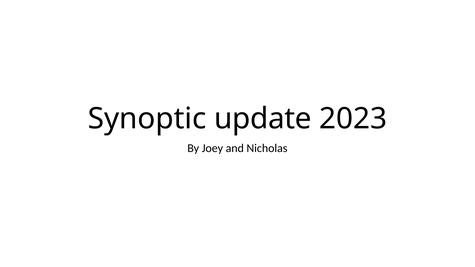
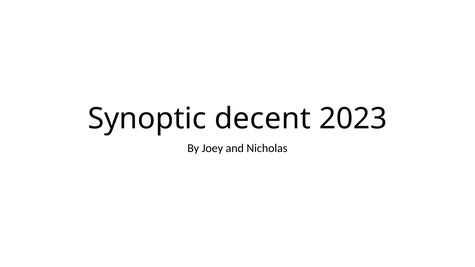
update: update -> decent
